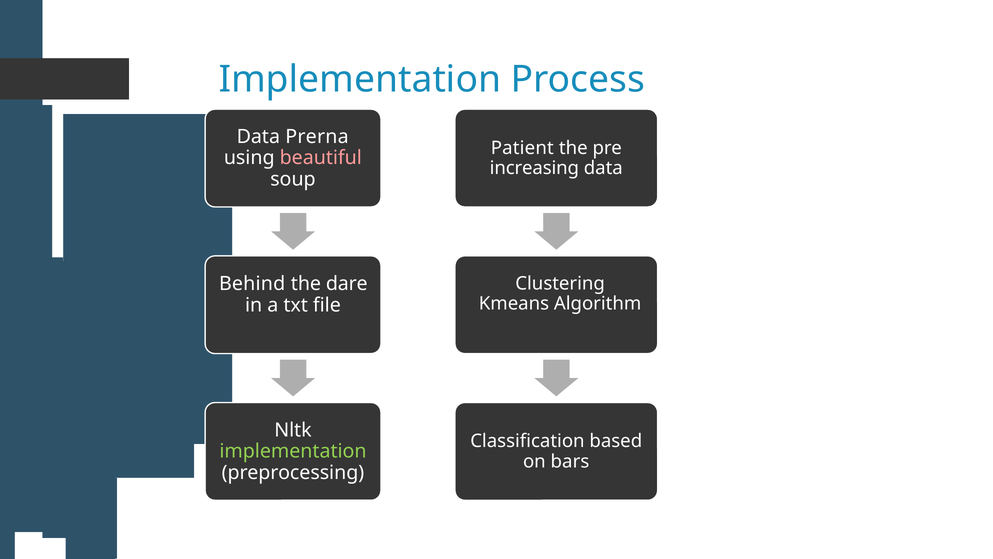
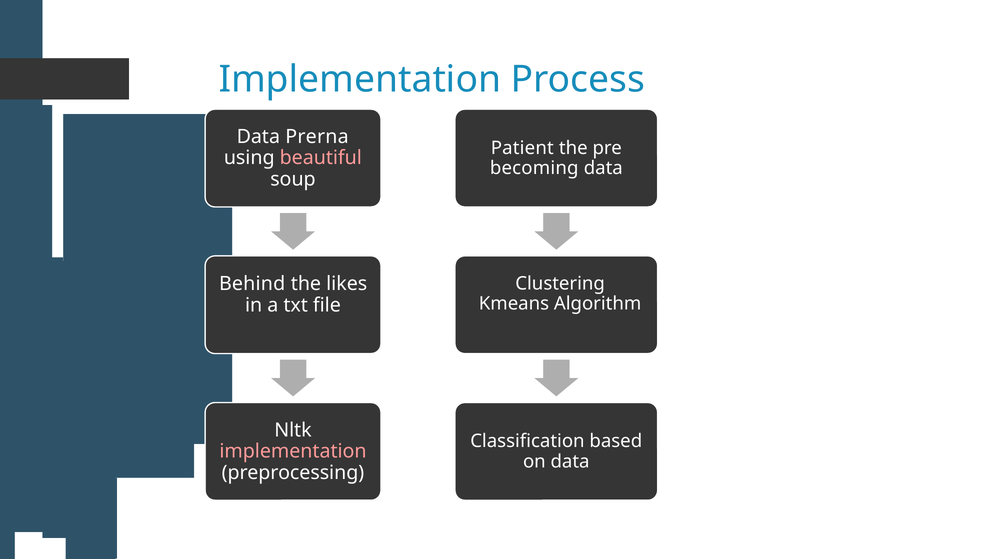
increasing: increasing -> becoming
dare: dare -> likes
implementation at (293, 451) colour: light green -> pink
on bars: bars -> data
